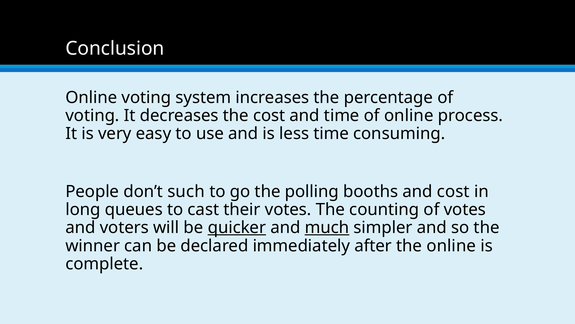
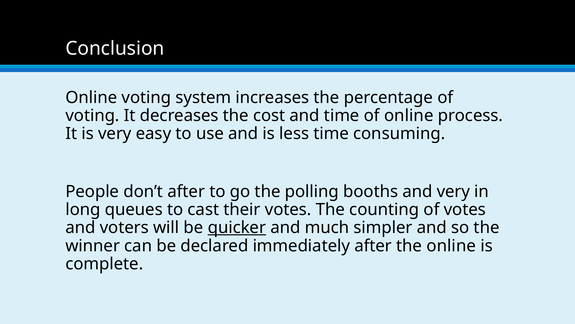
don’t such: such -> after
and cost: cost -> very
much underline: present -> none
